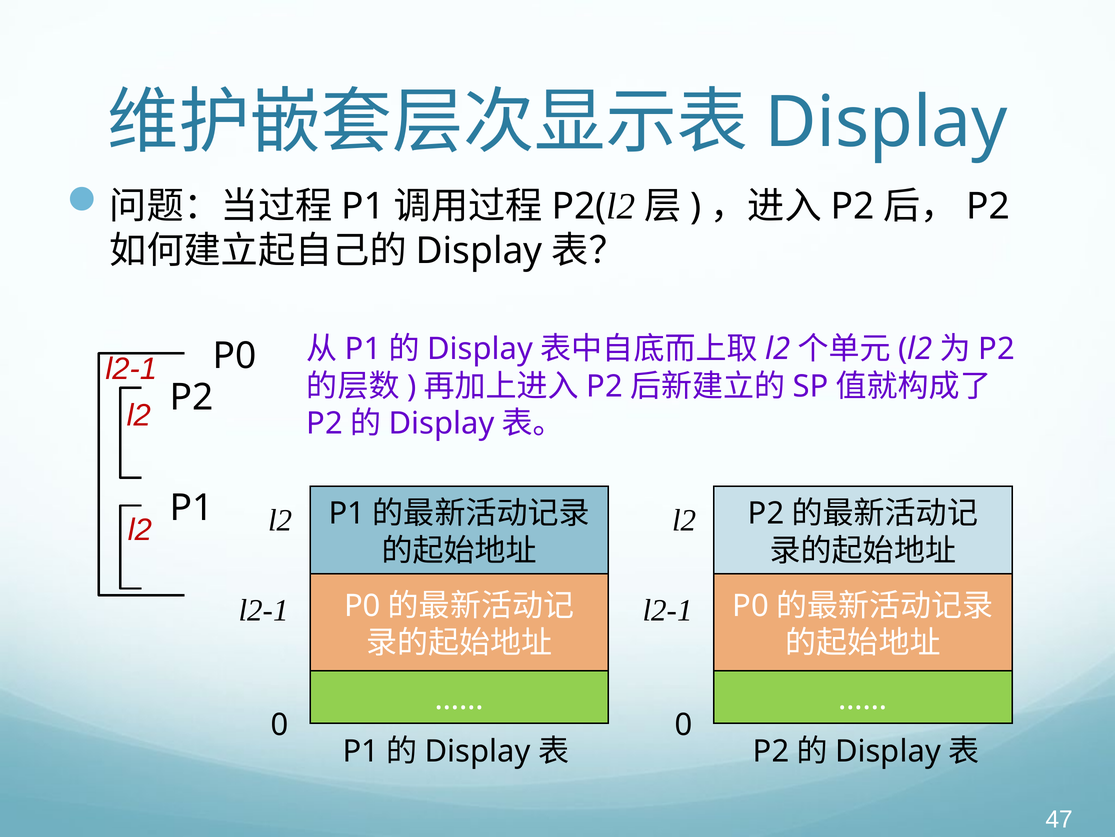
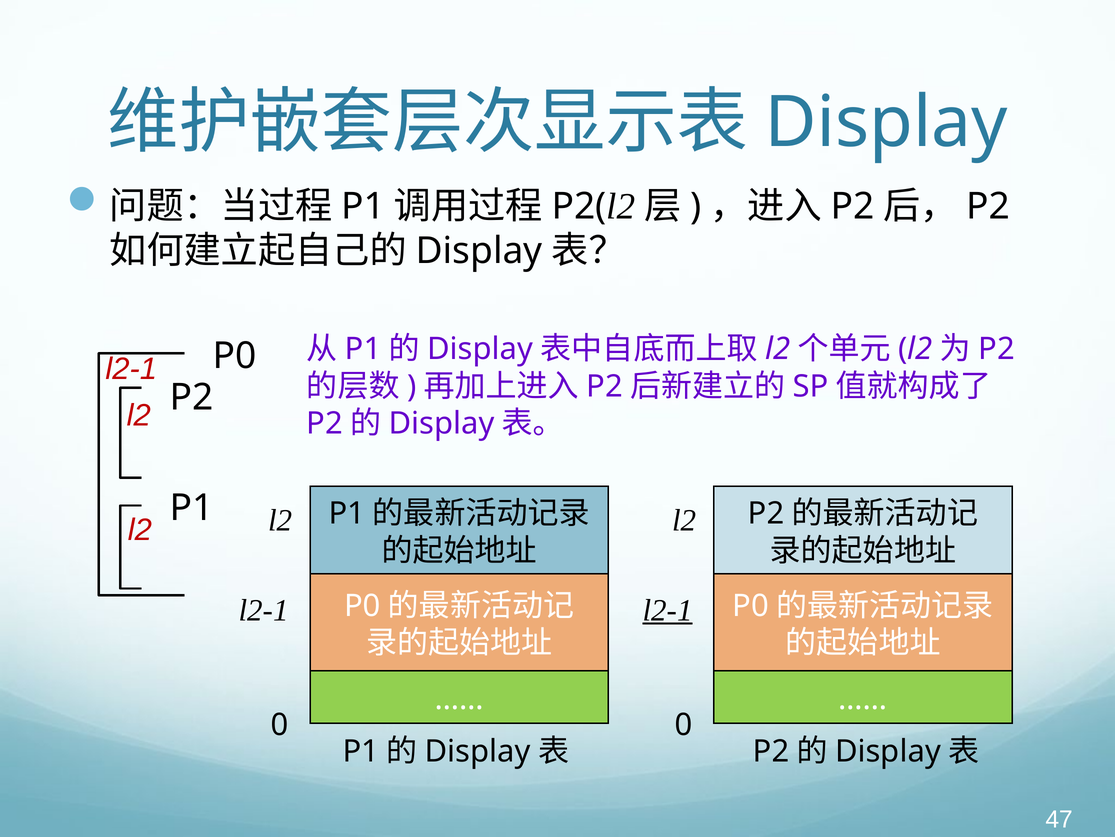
l2-1 at (668, 610) underline: none -> present
